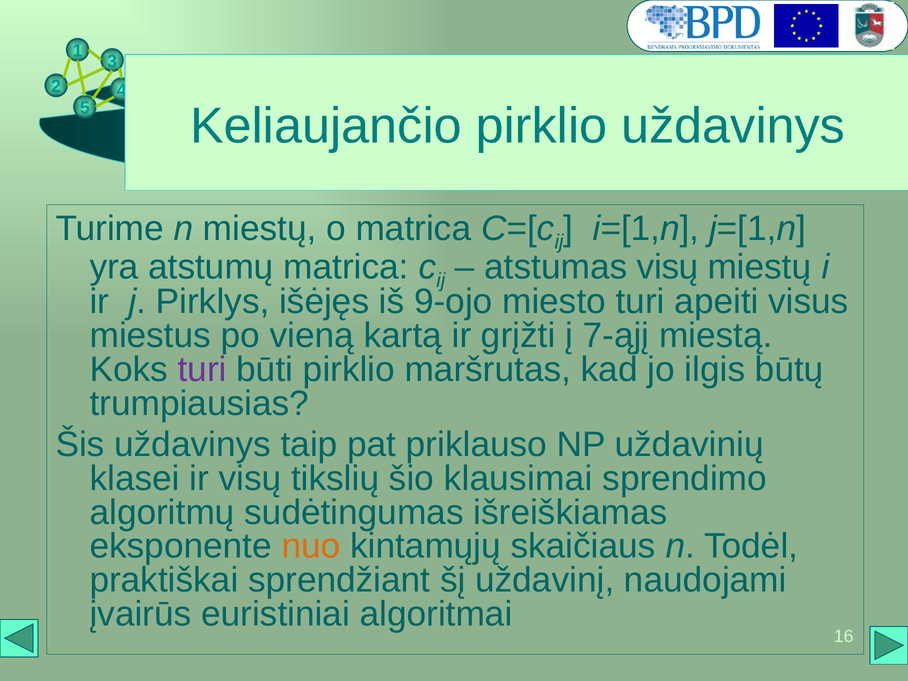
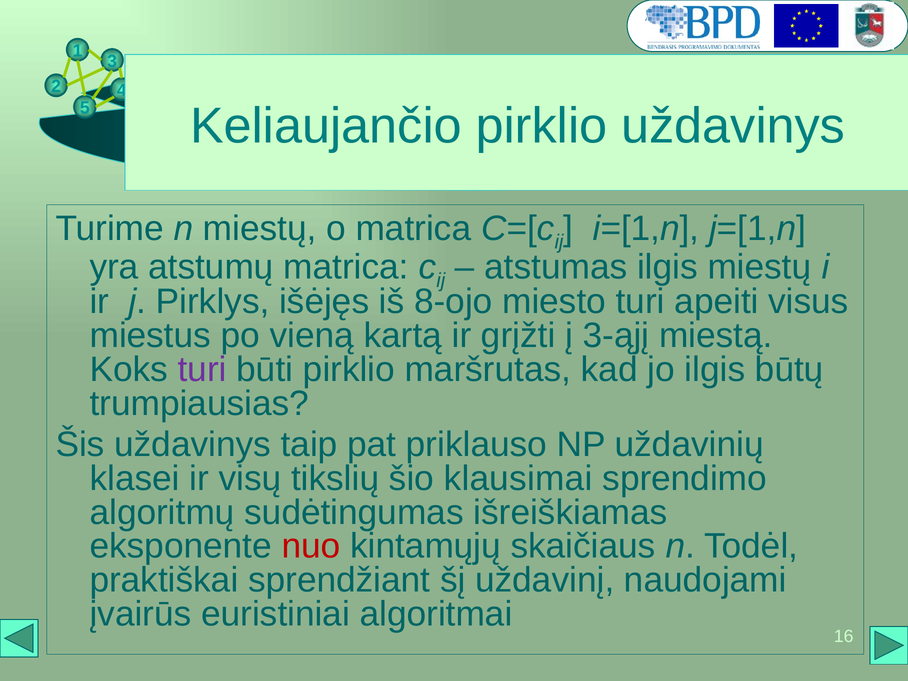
atstumas visų: visų -> ilgis
9-ojo: 9-ojo -> 8-ojo
7-ąjį: 7-ąjį -> 3-ąjį
nuo colour: orange -> red
